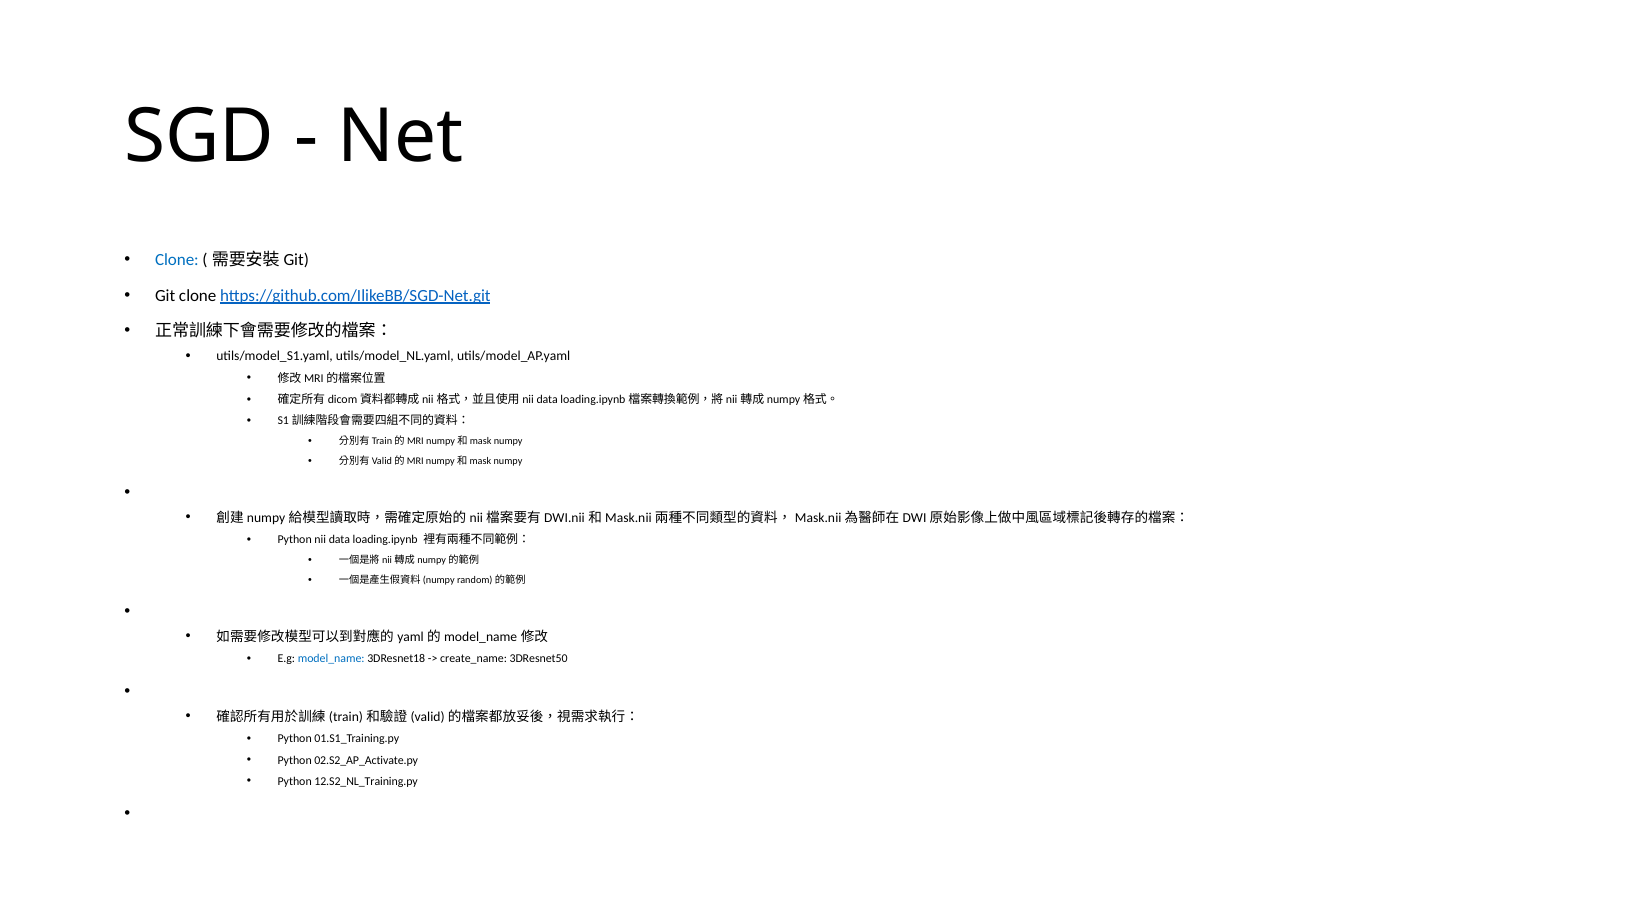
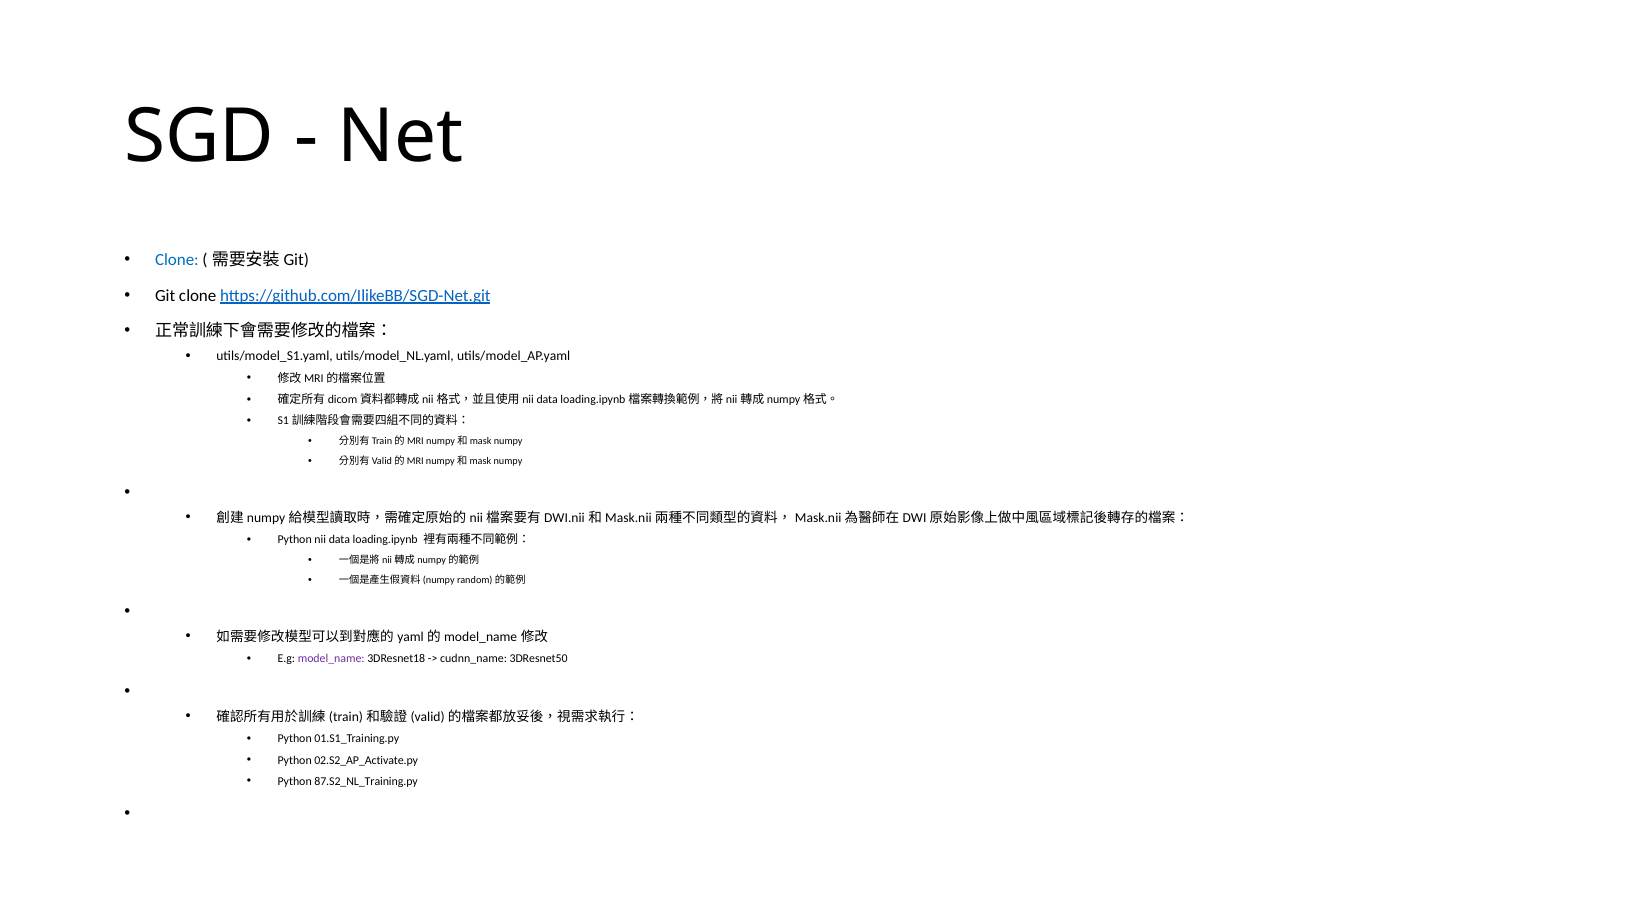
model_name colour: blue -> purple
create_name: create_name -> cudnn_name
12.S2_NL_Training.py: 12.S2_NL_Training.py -> 87.S2_NL_Training.py
